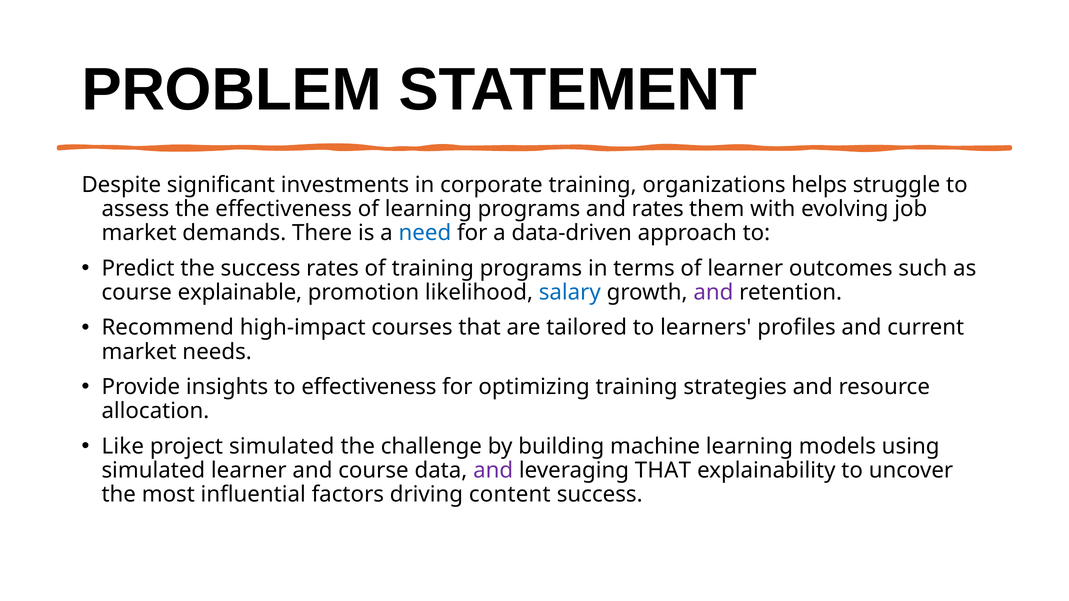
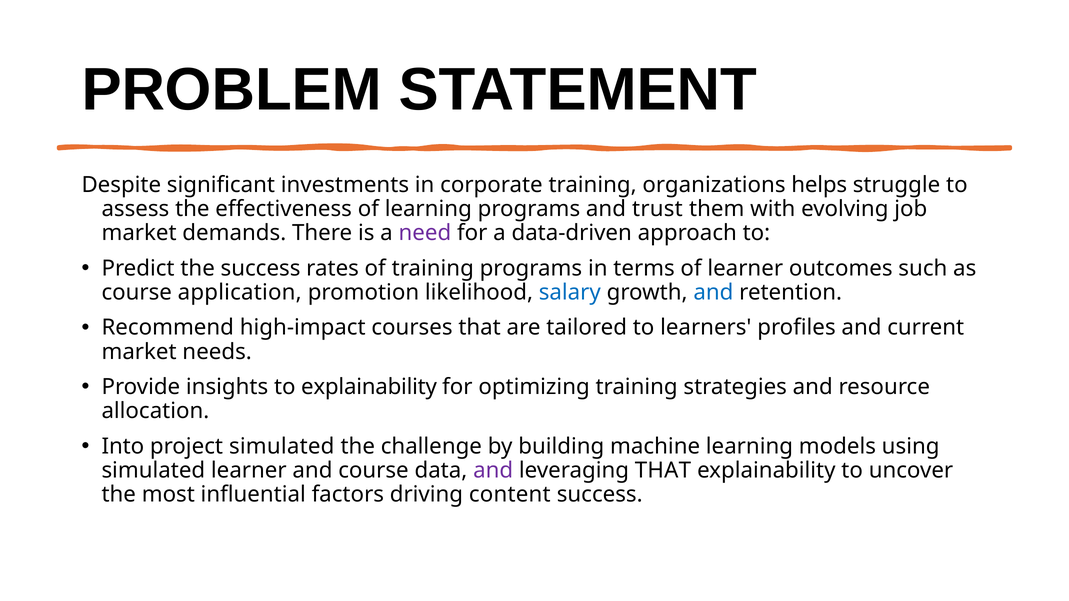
and rates: rates -> trust
need colour: blue -> purple
explainable: explainable -> application
and at (713, 293) colour: purple -> blue
to effectiveness: effectiveness -> explainability
Like: Like -> Into
